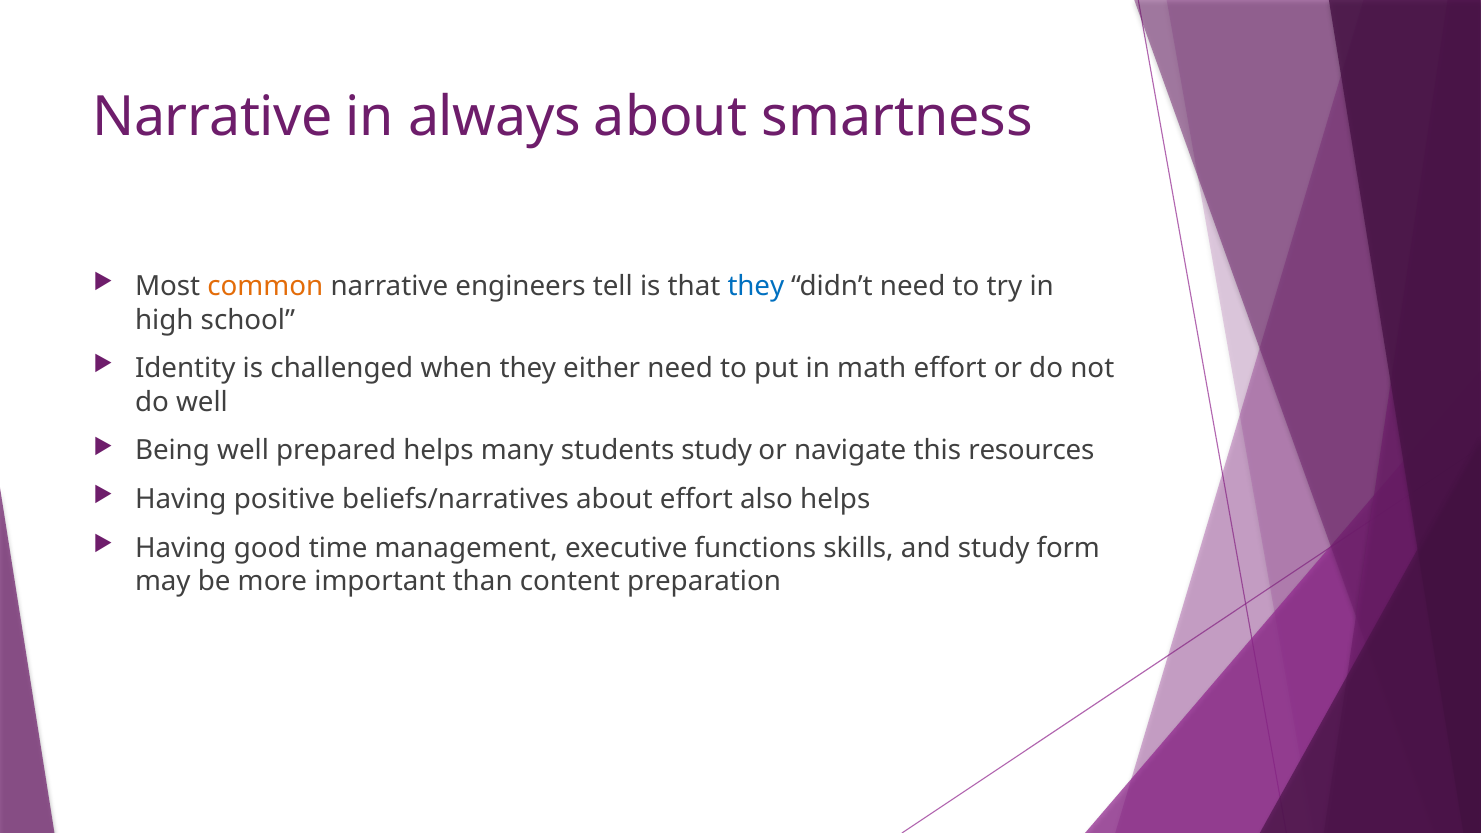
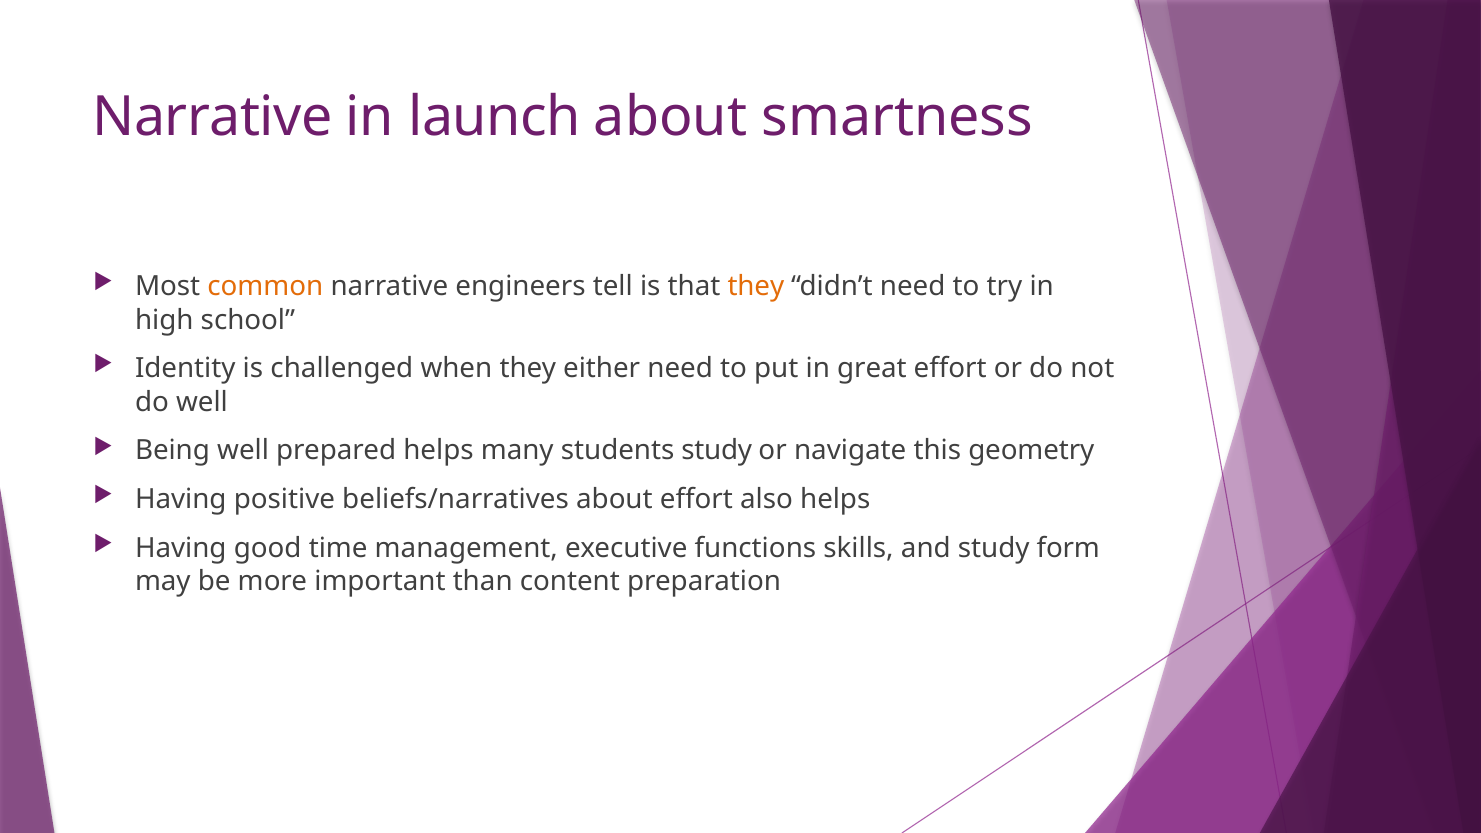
always: always -> launch
they at (756, 287) colour: blue -> orange
math: math -> great
resources: resources -> geometry
